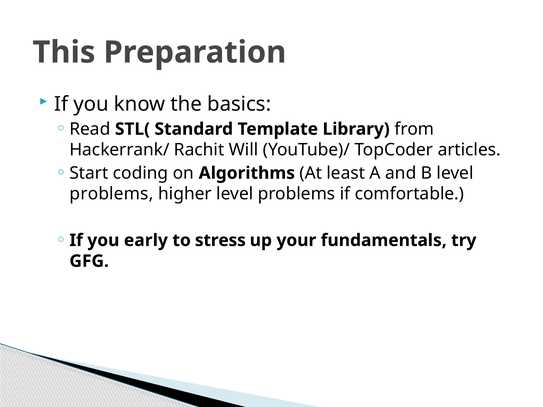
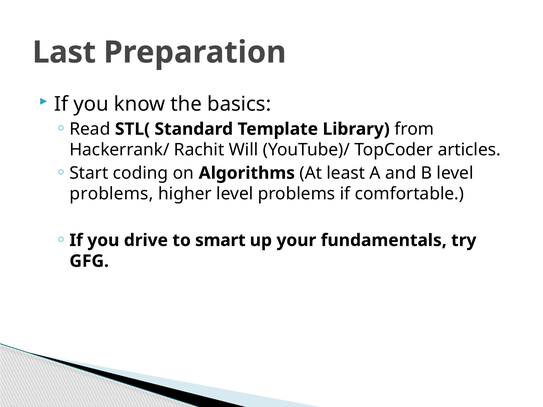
This: This -> Last
early: early -> drive
stress: stress -> smart
